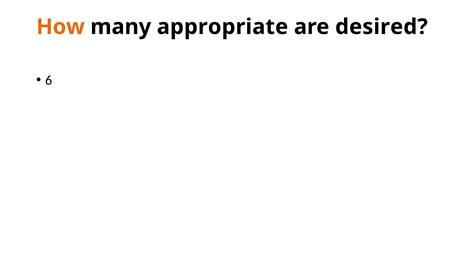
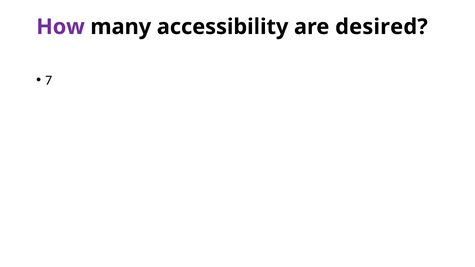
How colour: orange -> purple
appropriate: appropriate -> accessibility
6: 6 -> 7
